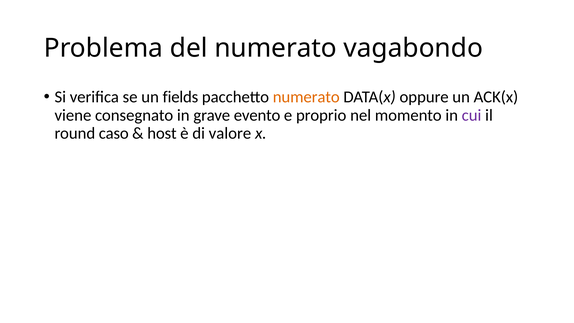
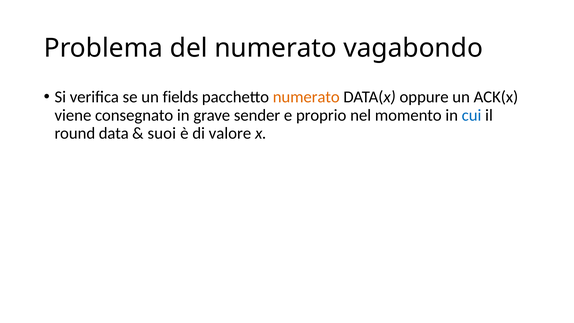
evento: evento -> sender
cui colour: purple -> blue
caso: caso -> data
host: host -> suoi
